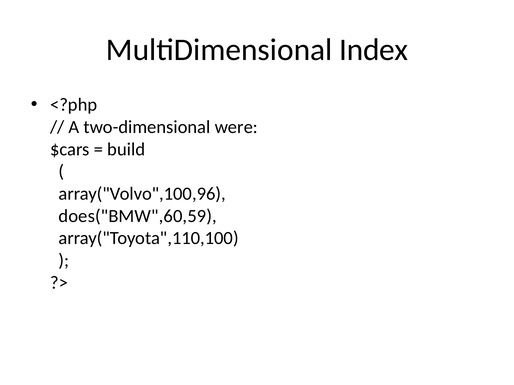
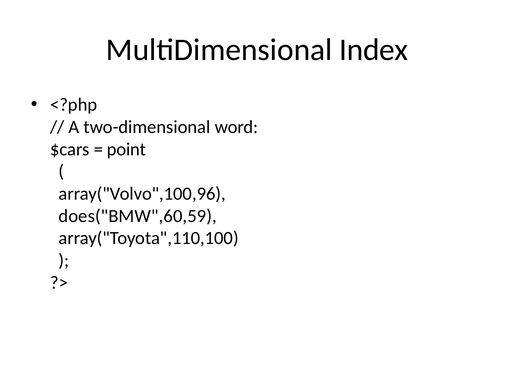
were: were -> word
build: build -> point
